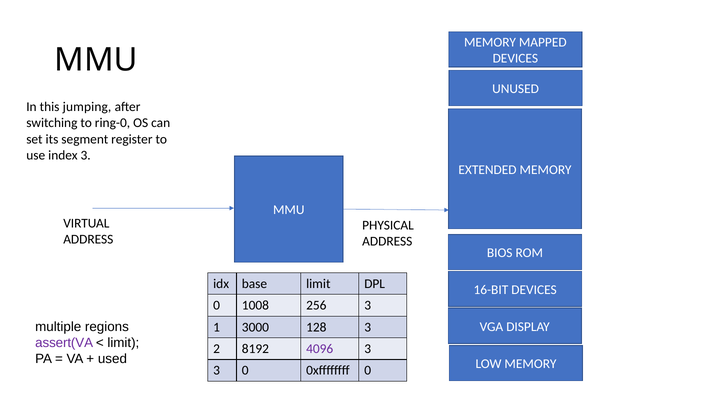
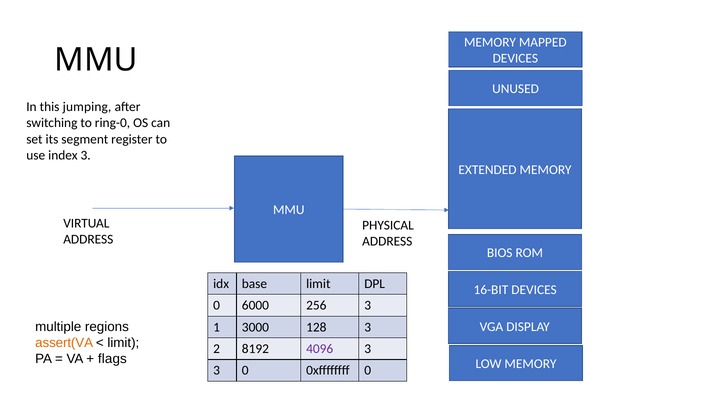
1008: 1008 -> 6000
assert(VA colour: purple -> orange
used: used -> flags
